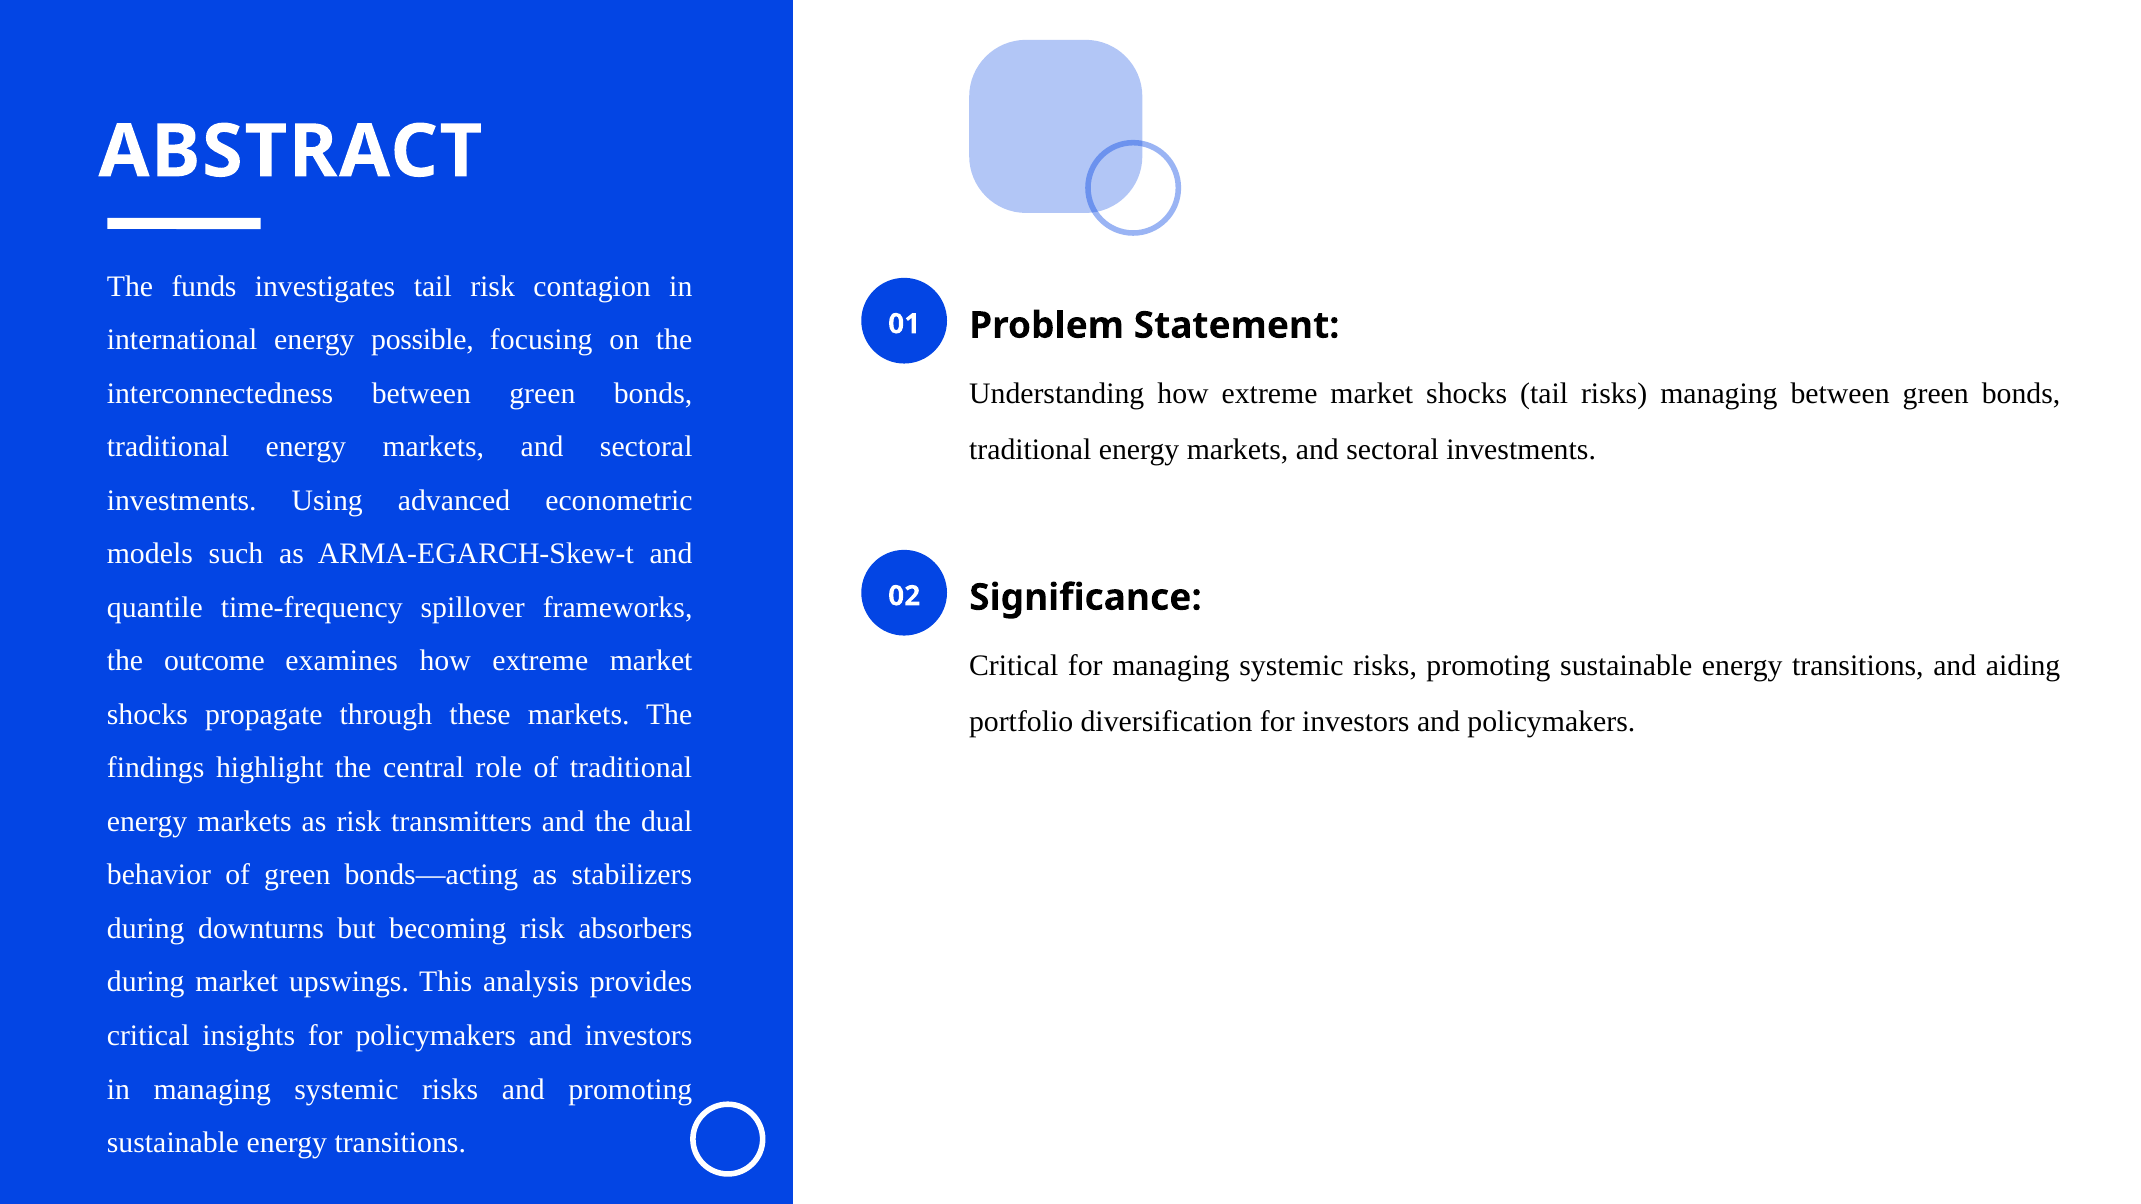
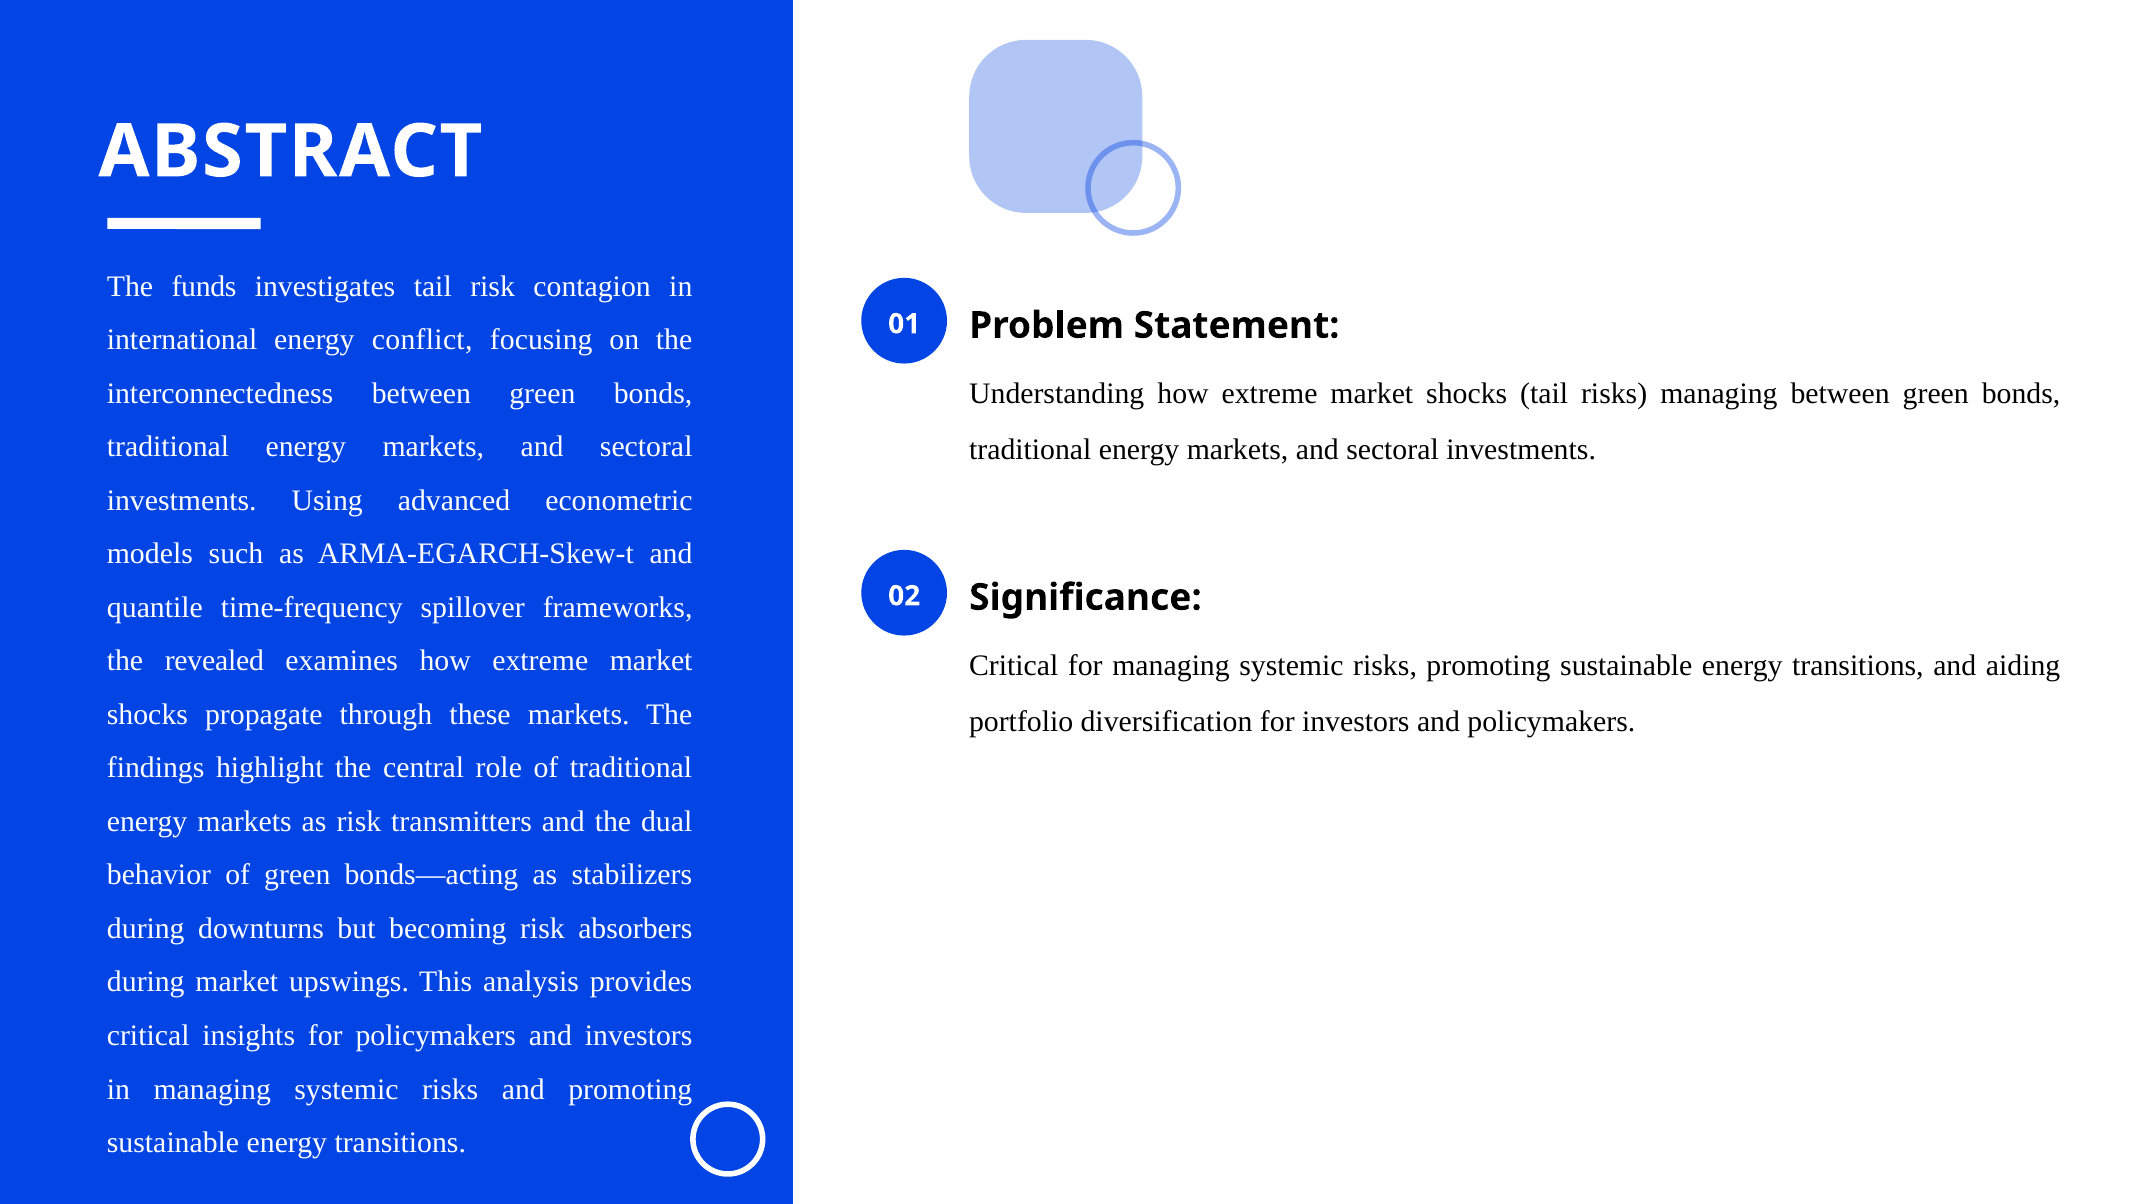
possible: possible -> conflict
outcome: outcome -> revealed
